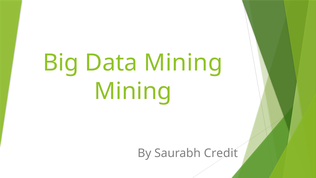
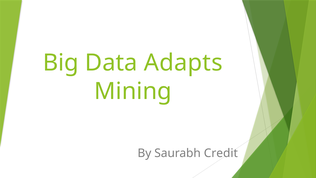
Data Mining: Mining -> Adapts
